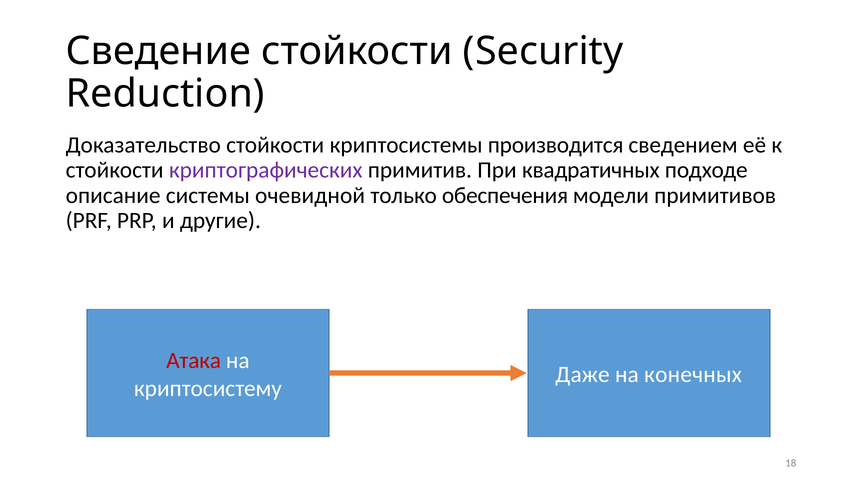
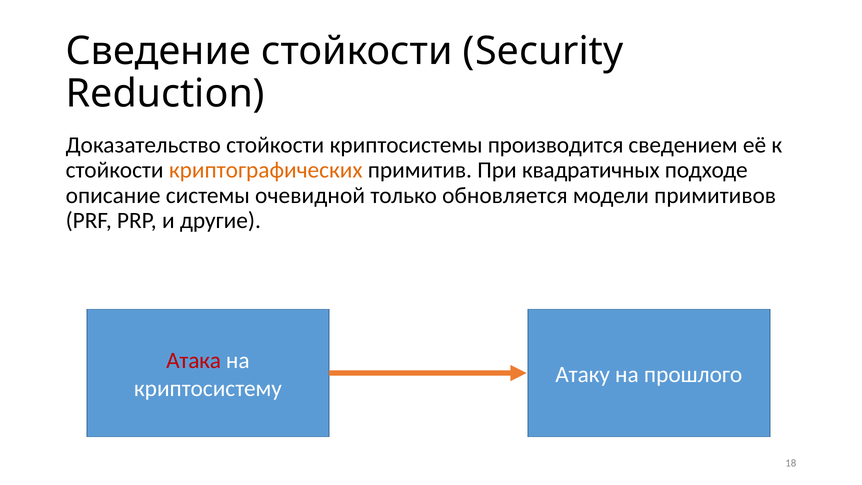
криптографических colour: purple -> orange
обеспечения: обеспечения -> обновляется
Даже: Даже -> Атаку
конечных: конечных -> прошлого
